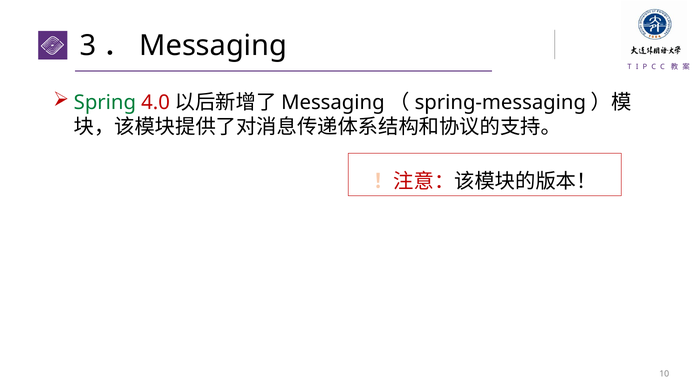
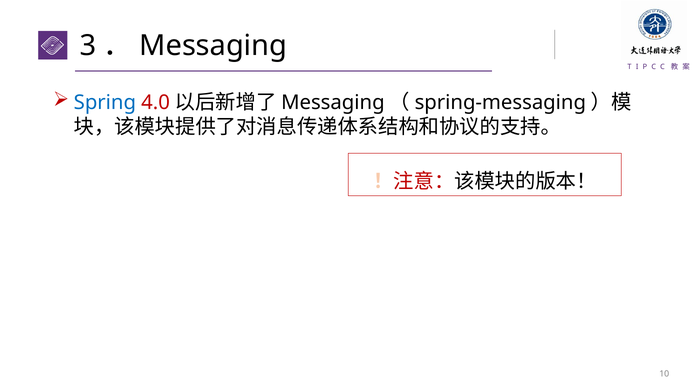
Spring colour: green -> blue
